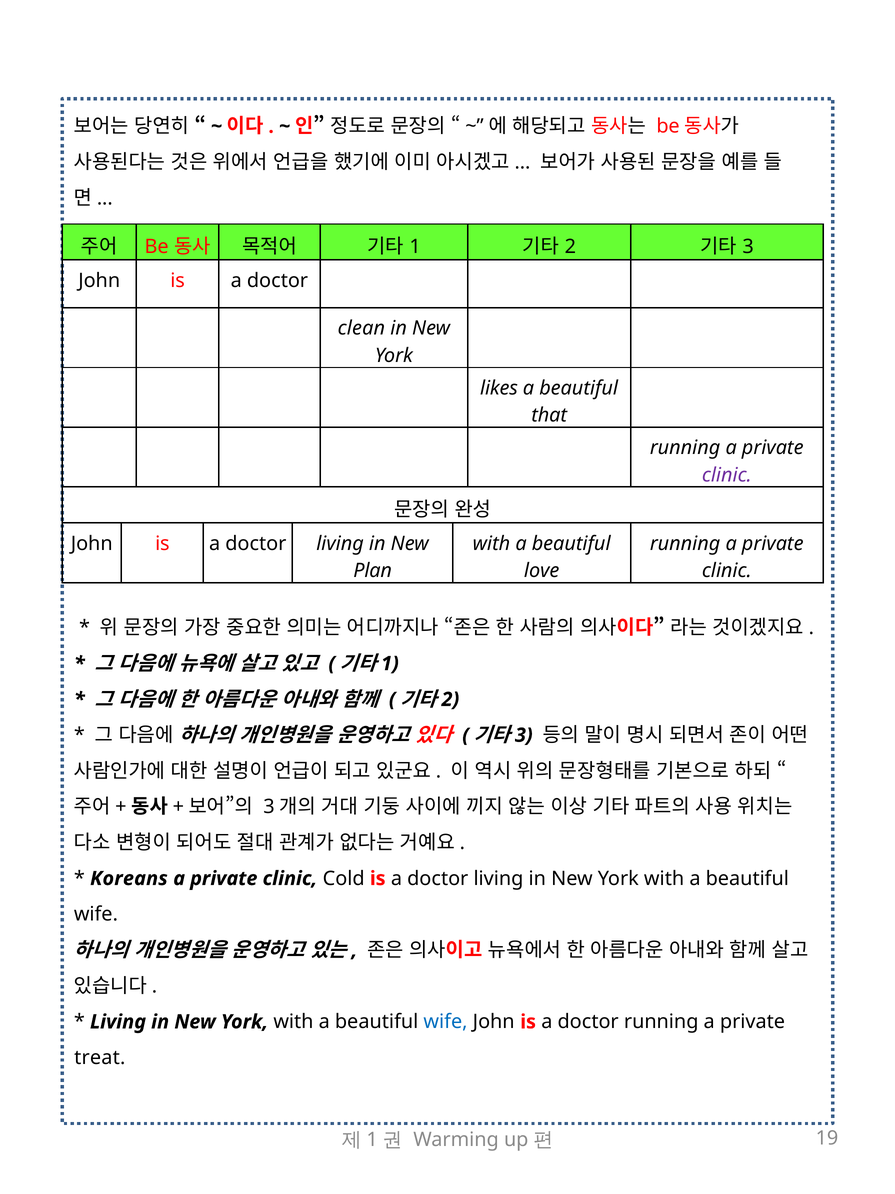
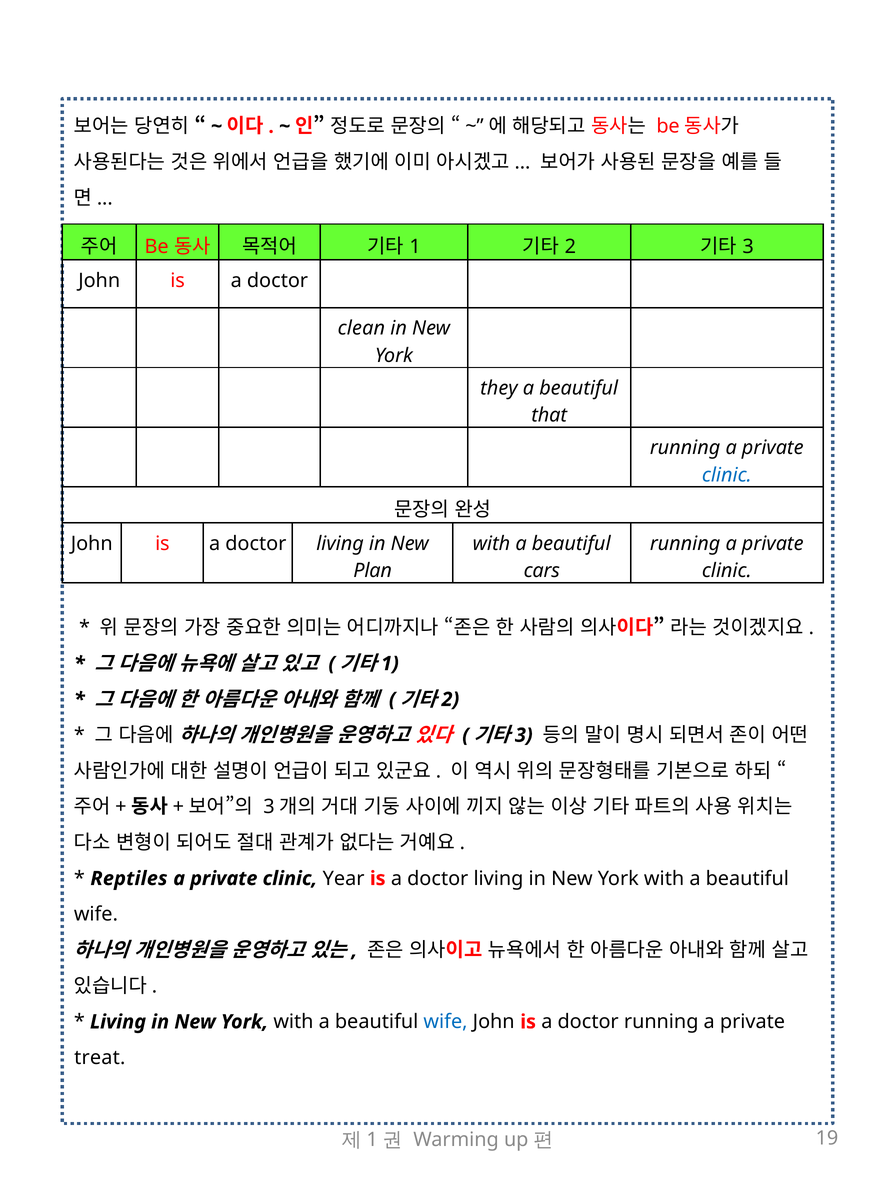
likes: likes -> they
clinic at (727, 475) colour: purple -> blue
love: love -> cars
Koreans: Koreans -> Reptiles
Cold: Cold -> Year
